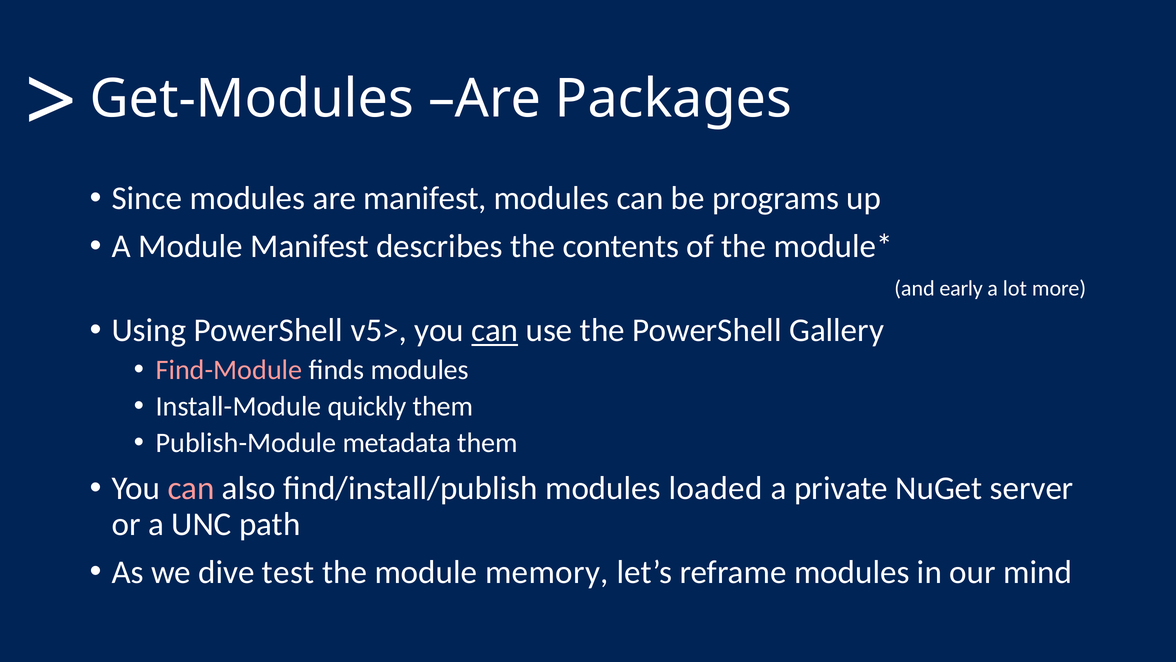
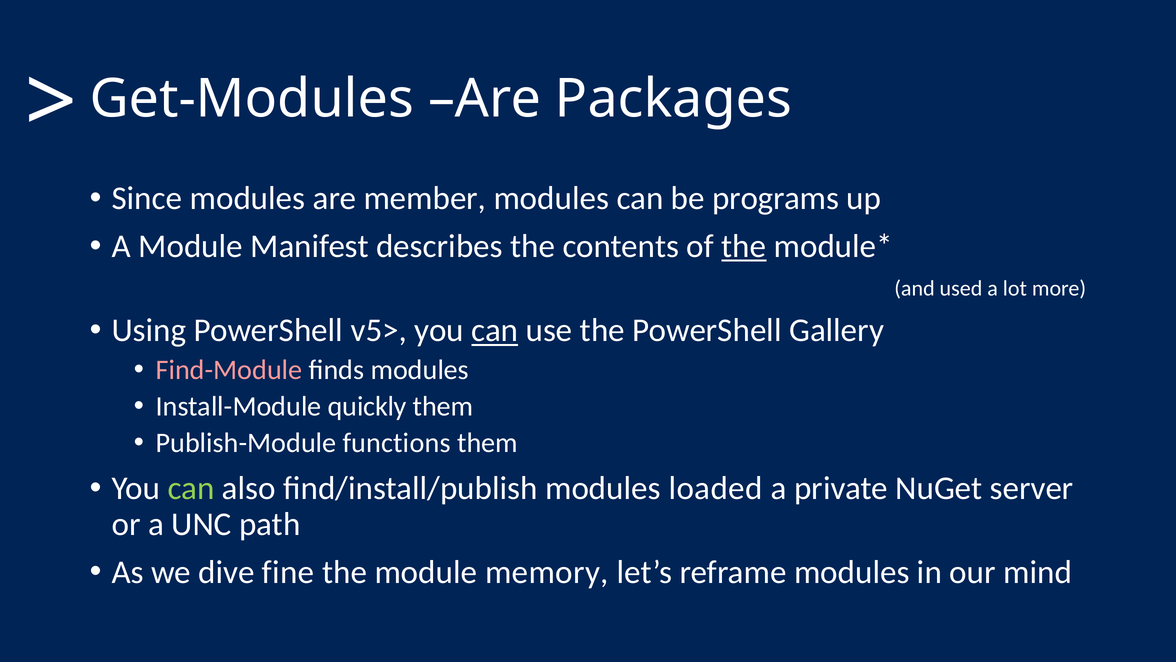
are manifest: manifest -> member
the at (744, 246) underline: none -> present
early: early -> used
metadata: metadata -> functions
can at (191, 488) colour: pink -> light green
test: test -> fine
